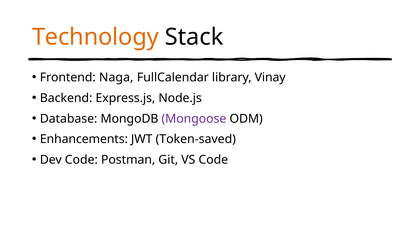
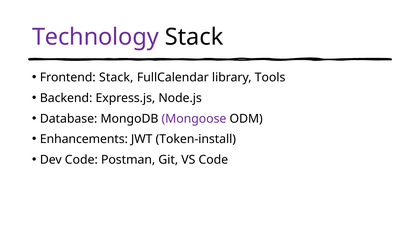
Technology colour: orange -> purple
Frontend Naga: Naga -> Stack
Vinay: Vinay -> Tools
Token-saved: Token-saved -> Token-install
